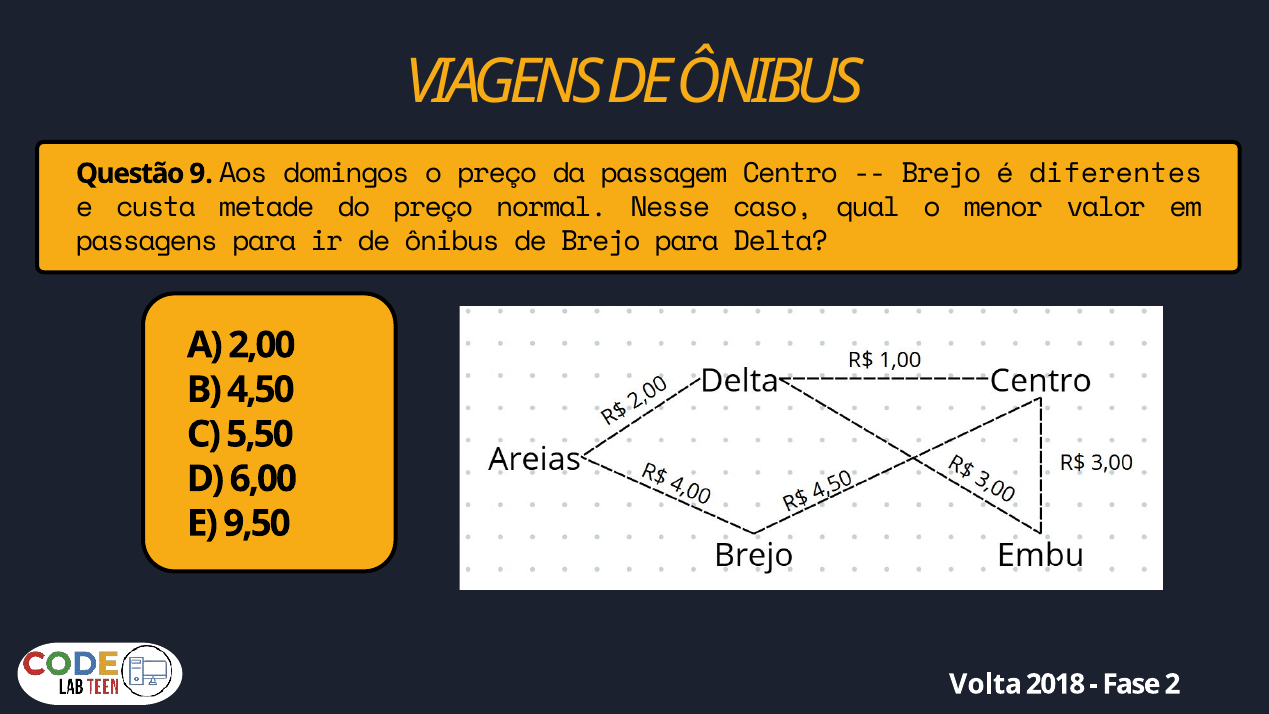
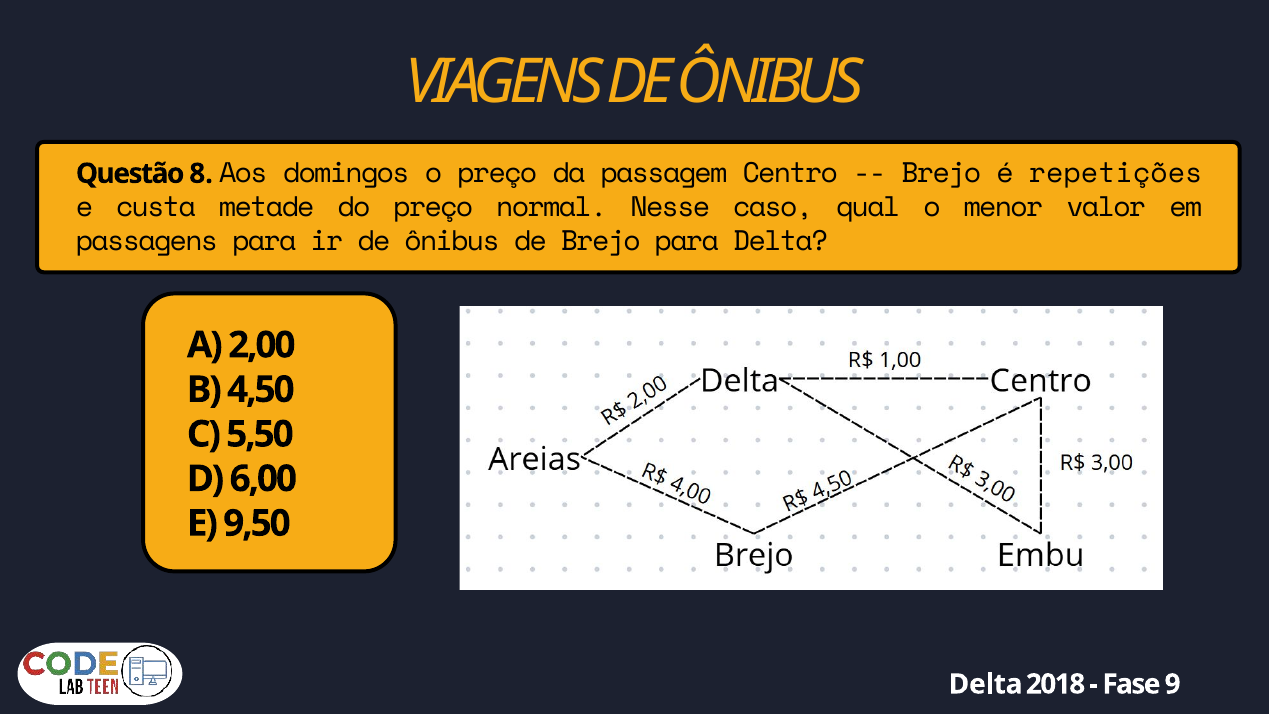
9: 9 -> 8
diferentes: diferentes -> repetições
Volta at (985, 684): Volta -> Delta
2: 2 -> 9
